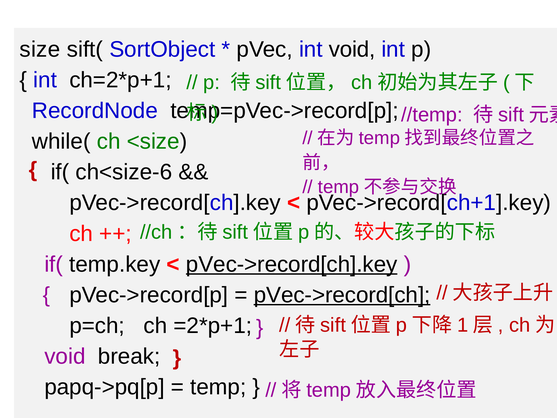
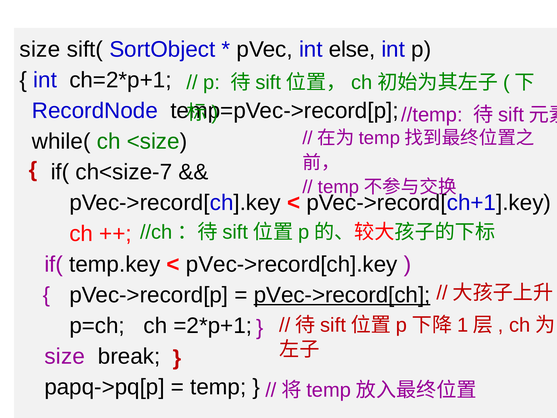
int void: void -> else
ch<size-6: ch<size-6 -> ch<size-7
pVec->record[ch].key at (292, 264) underline: present -> none
void at (65, 356): void -> size
